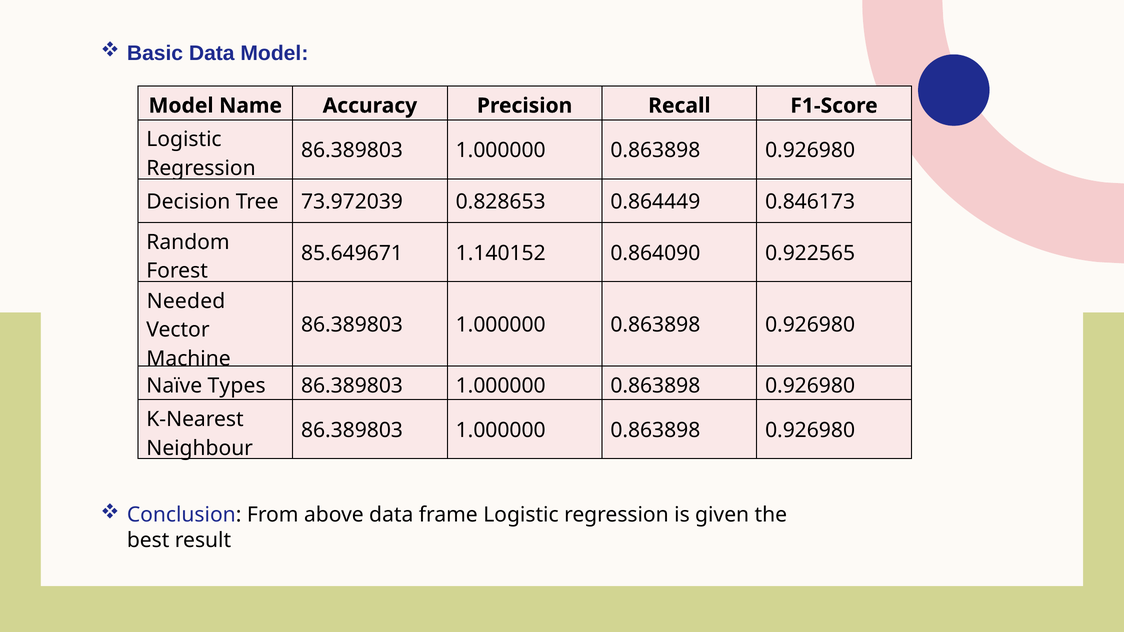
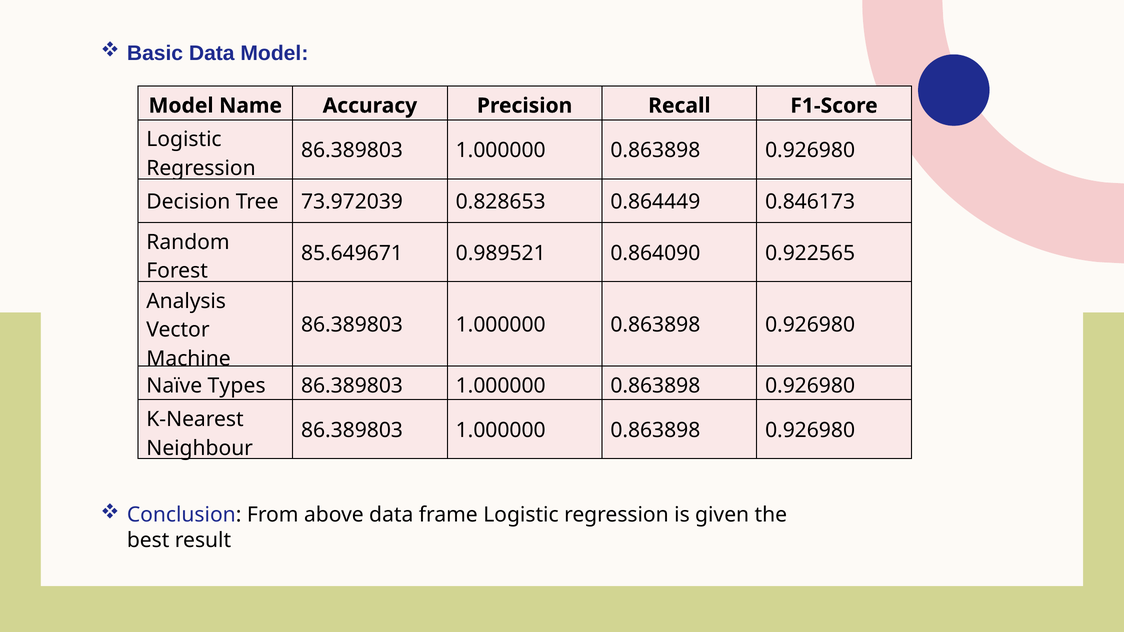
1.140152: 1.140152 -> 0.989521
Needed: Needed -> Analysis
